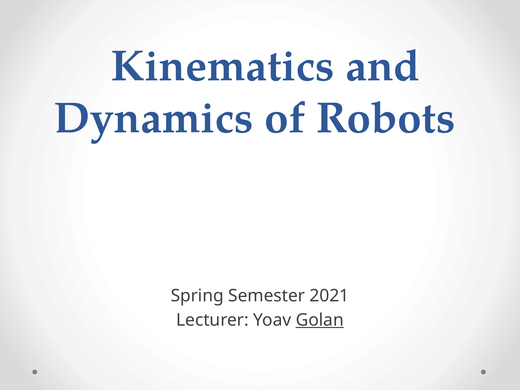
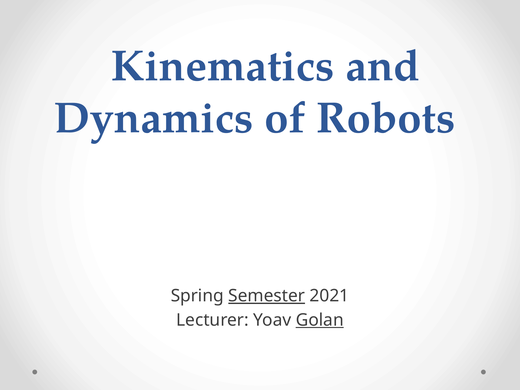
Semester underline: none -> present
